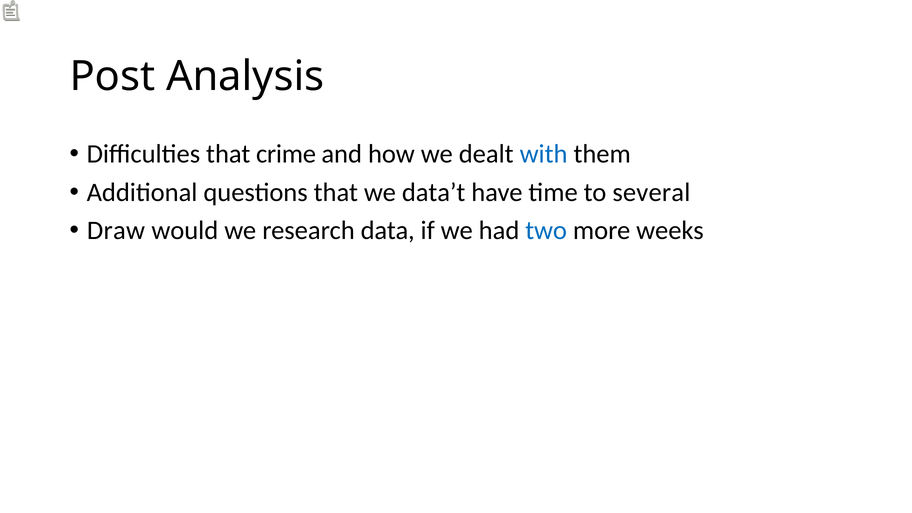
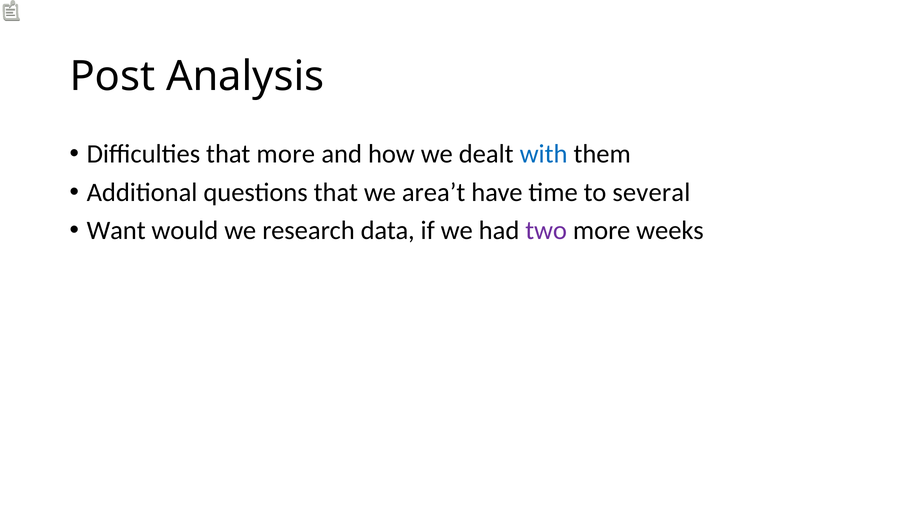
that crime: crime -> more
data’t: data’t -> area’t
Draw: Draw -> Want
two colour: blue -> purple
